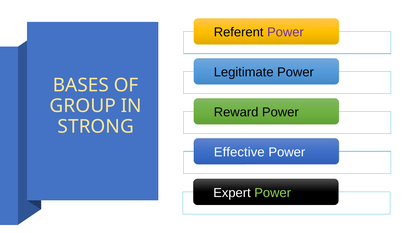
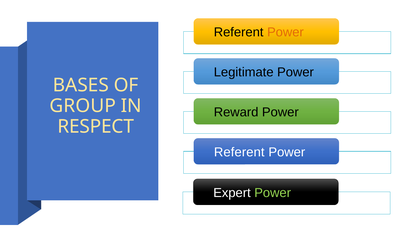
Power at (285, 32) colour: purple -> orange
STRONG: STRONG -> RESPECT
Effective at (239, 152): Effective -> Referent
